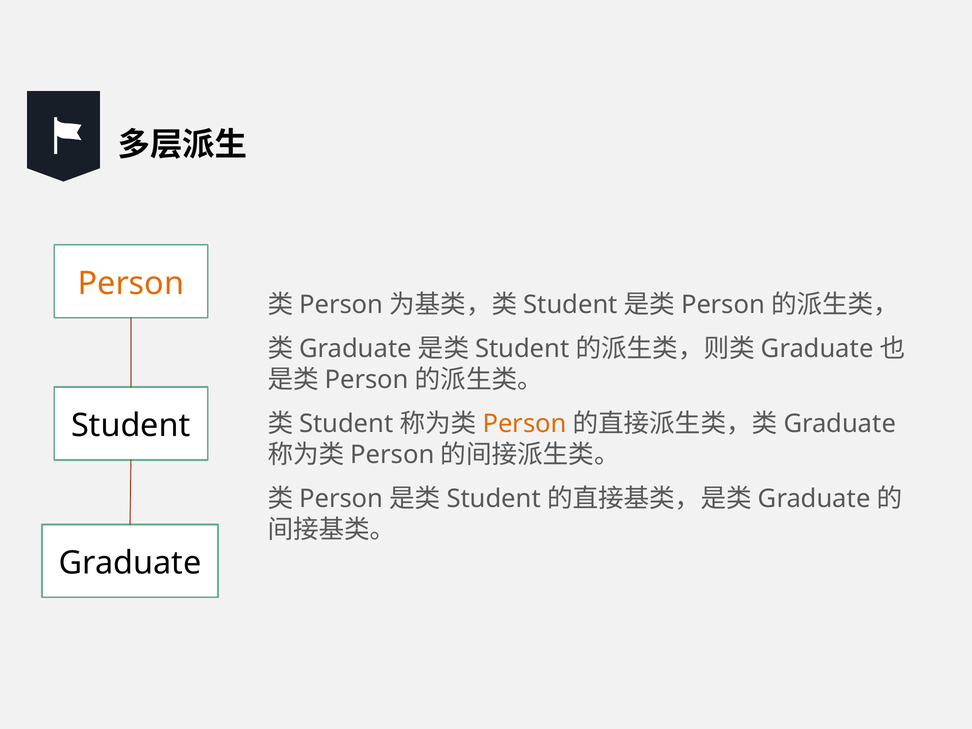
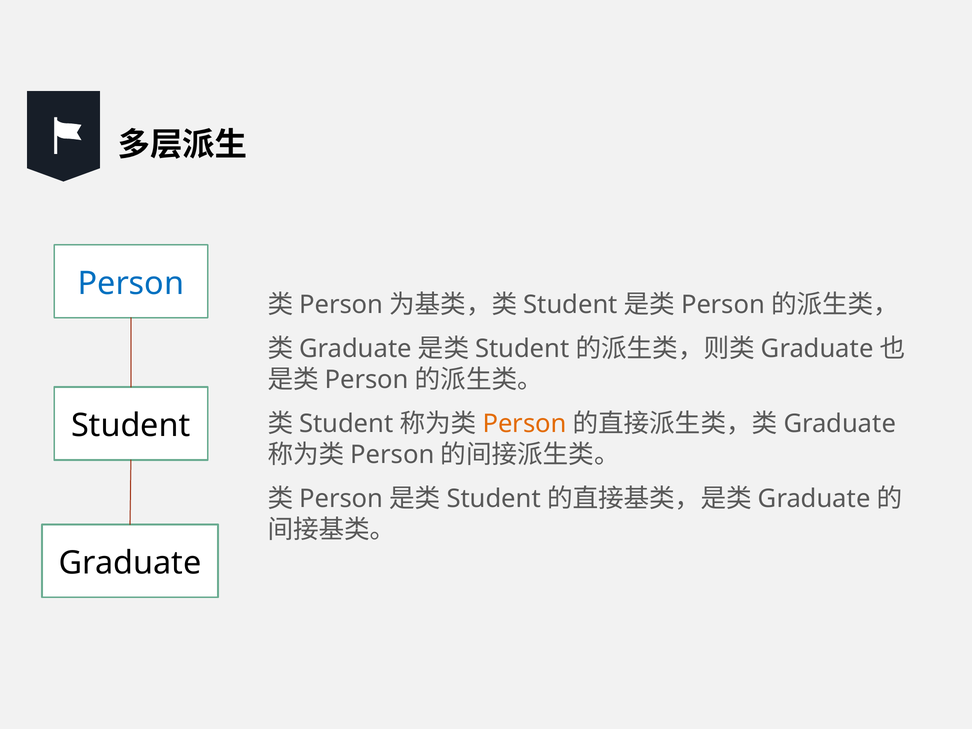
Person at (131, 283) colour: orange -> blue
